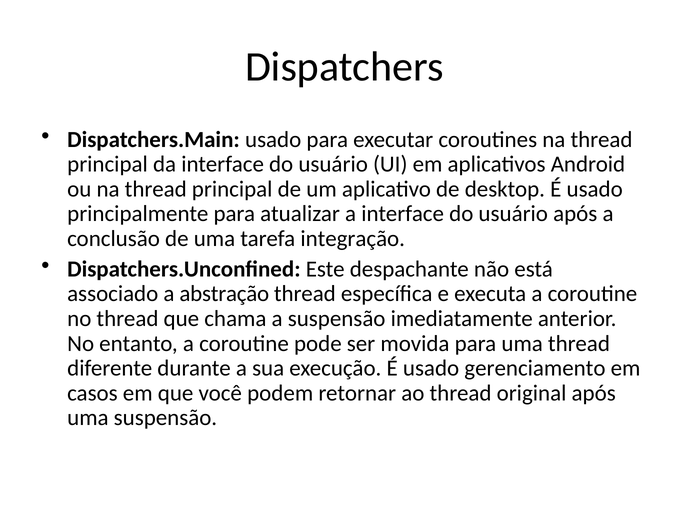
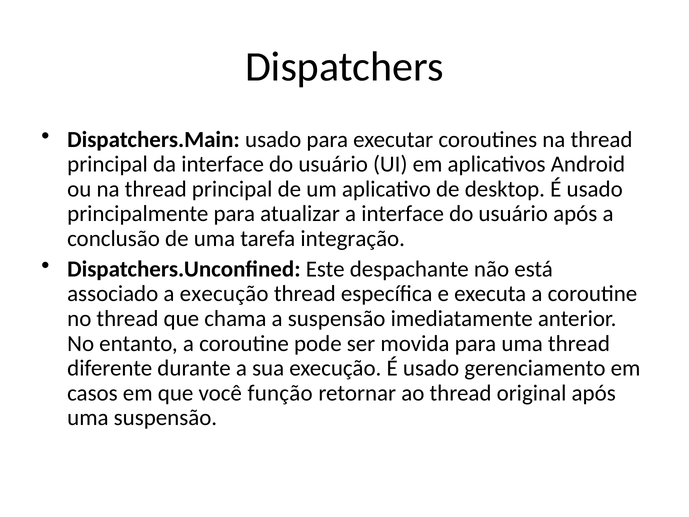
a abstração: abstração -> execução
podem: podem -> função
